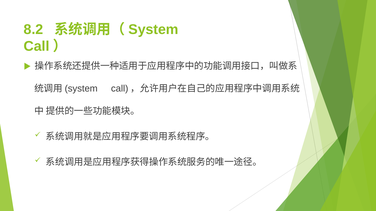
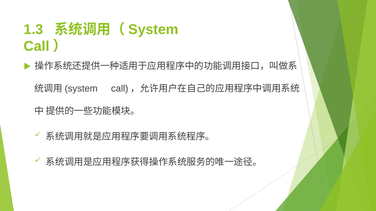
8.2: 8.2 -> 1.3
